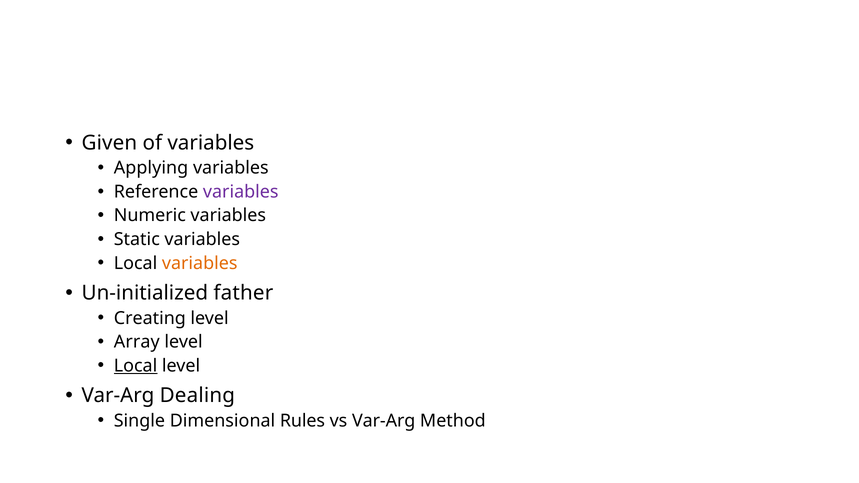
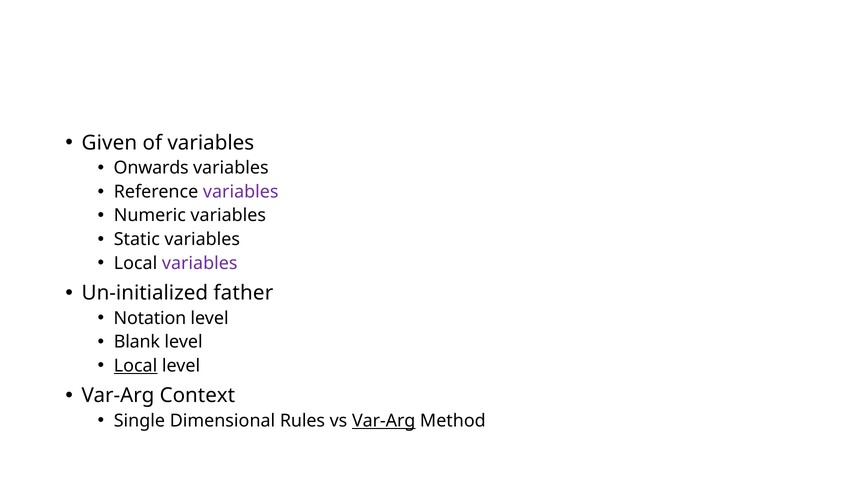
Applying: Applying -> Onwards
variables at (200, 263) colour: orange -> purple
Creating: Creating -> Notation
Array: Array -> Blank
Dealing: Dealing -> Context
Var-Arg at (384, 421) underline: none -> present
